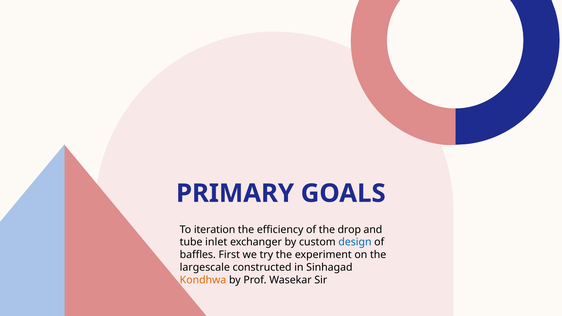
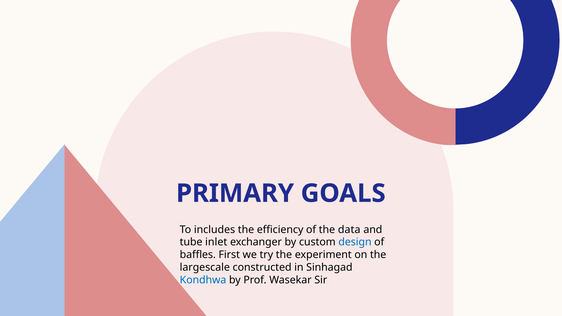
iteration: iteration -> includes
drop: drop -> data
Kondhwa colour: orange -> blue
